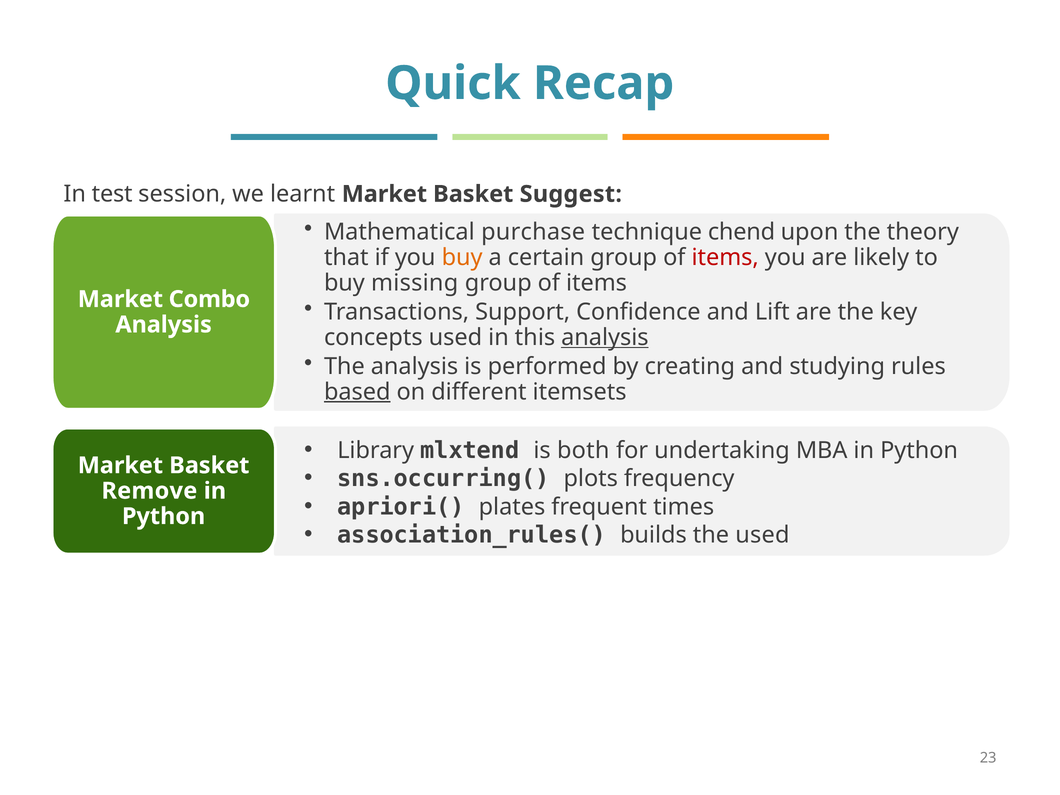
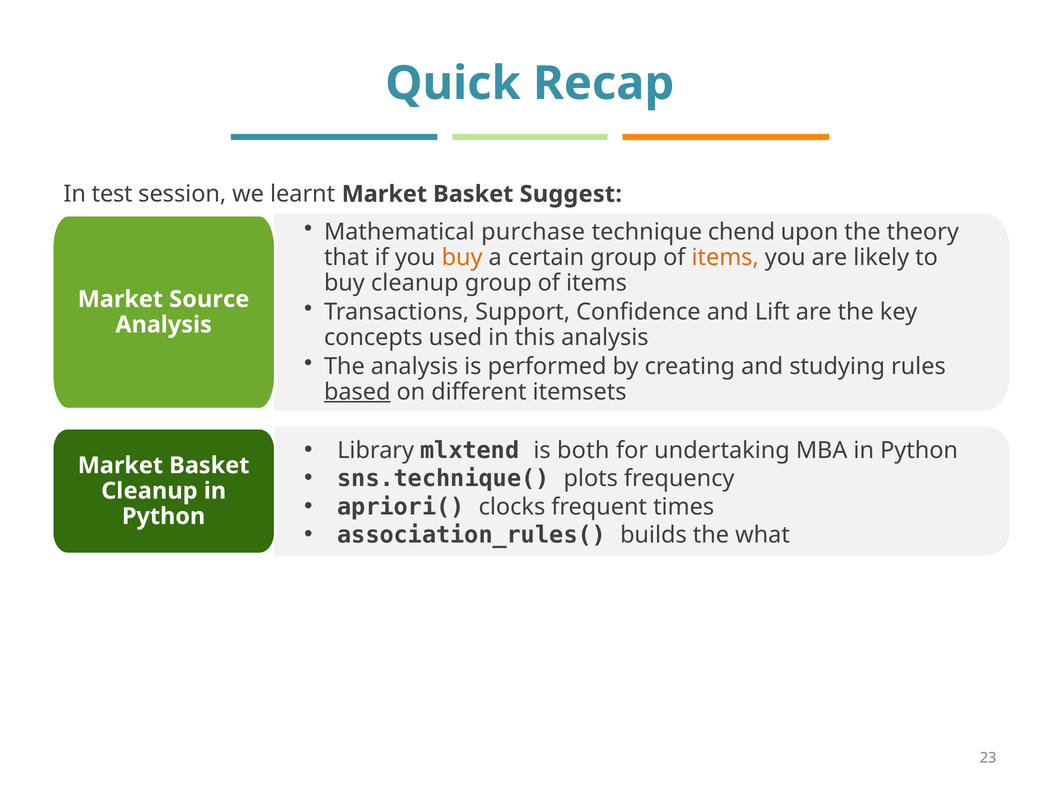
items at (725, 258) colour: red -> orange
buy missing: missing -> cleanup
Combo: Combo -> Source
analysis at (605, 337) underline: present -> none
sns.occurring(: sns.occurring( -> sns.technique(
Remove at (149, 491): Remove -> Cleanup
plates: plates -> clocks
the used: used -> what
